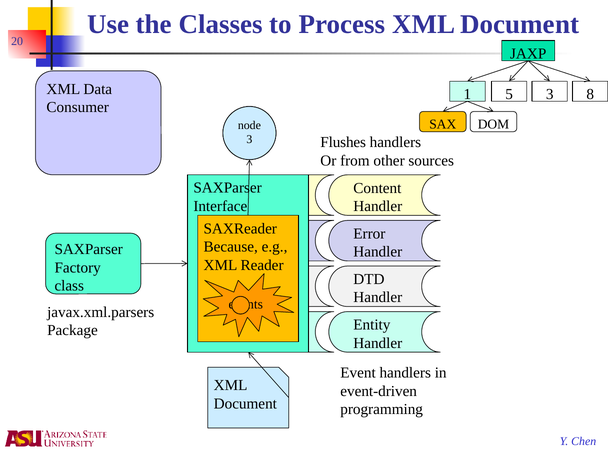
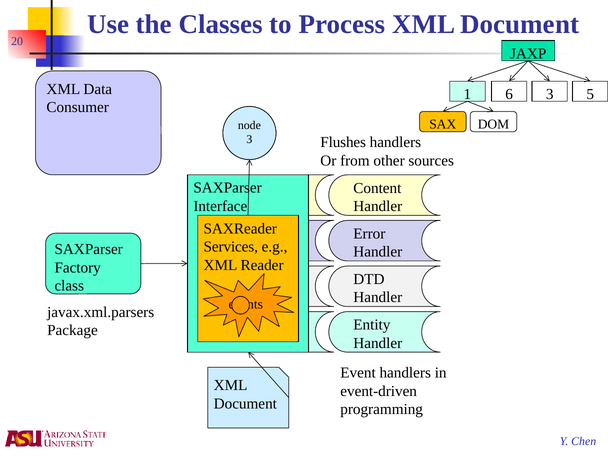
5: 5 -> 6
8: 8 -> 5
Because: Because -> Services
